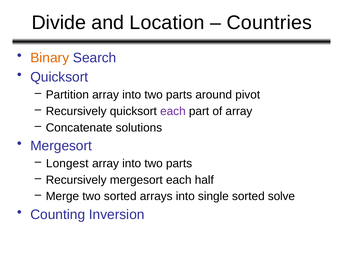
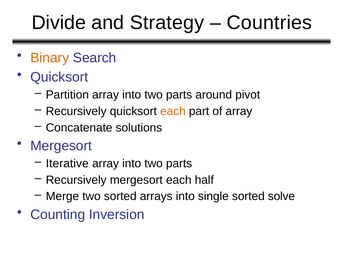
Location: Location -> Strategy
each at (173, 111) colour: purple -> orange
Longest: Longest -> Iterative
